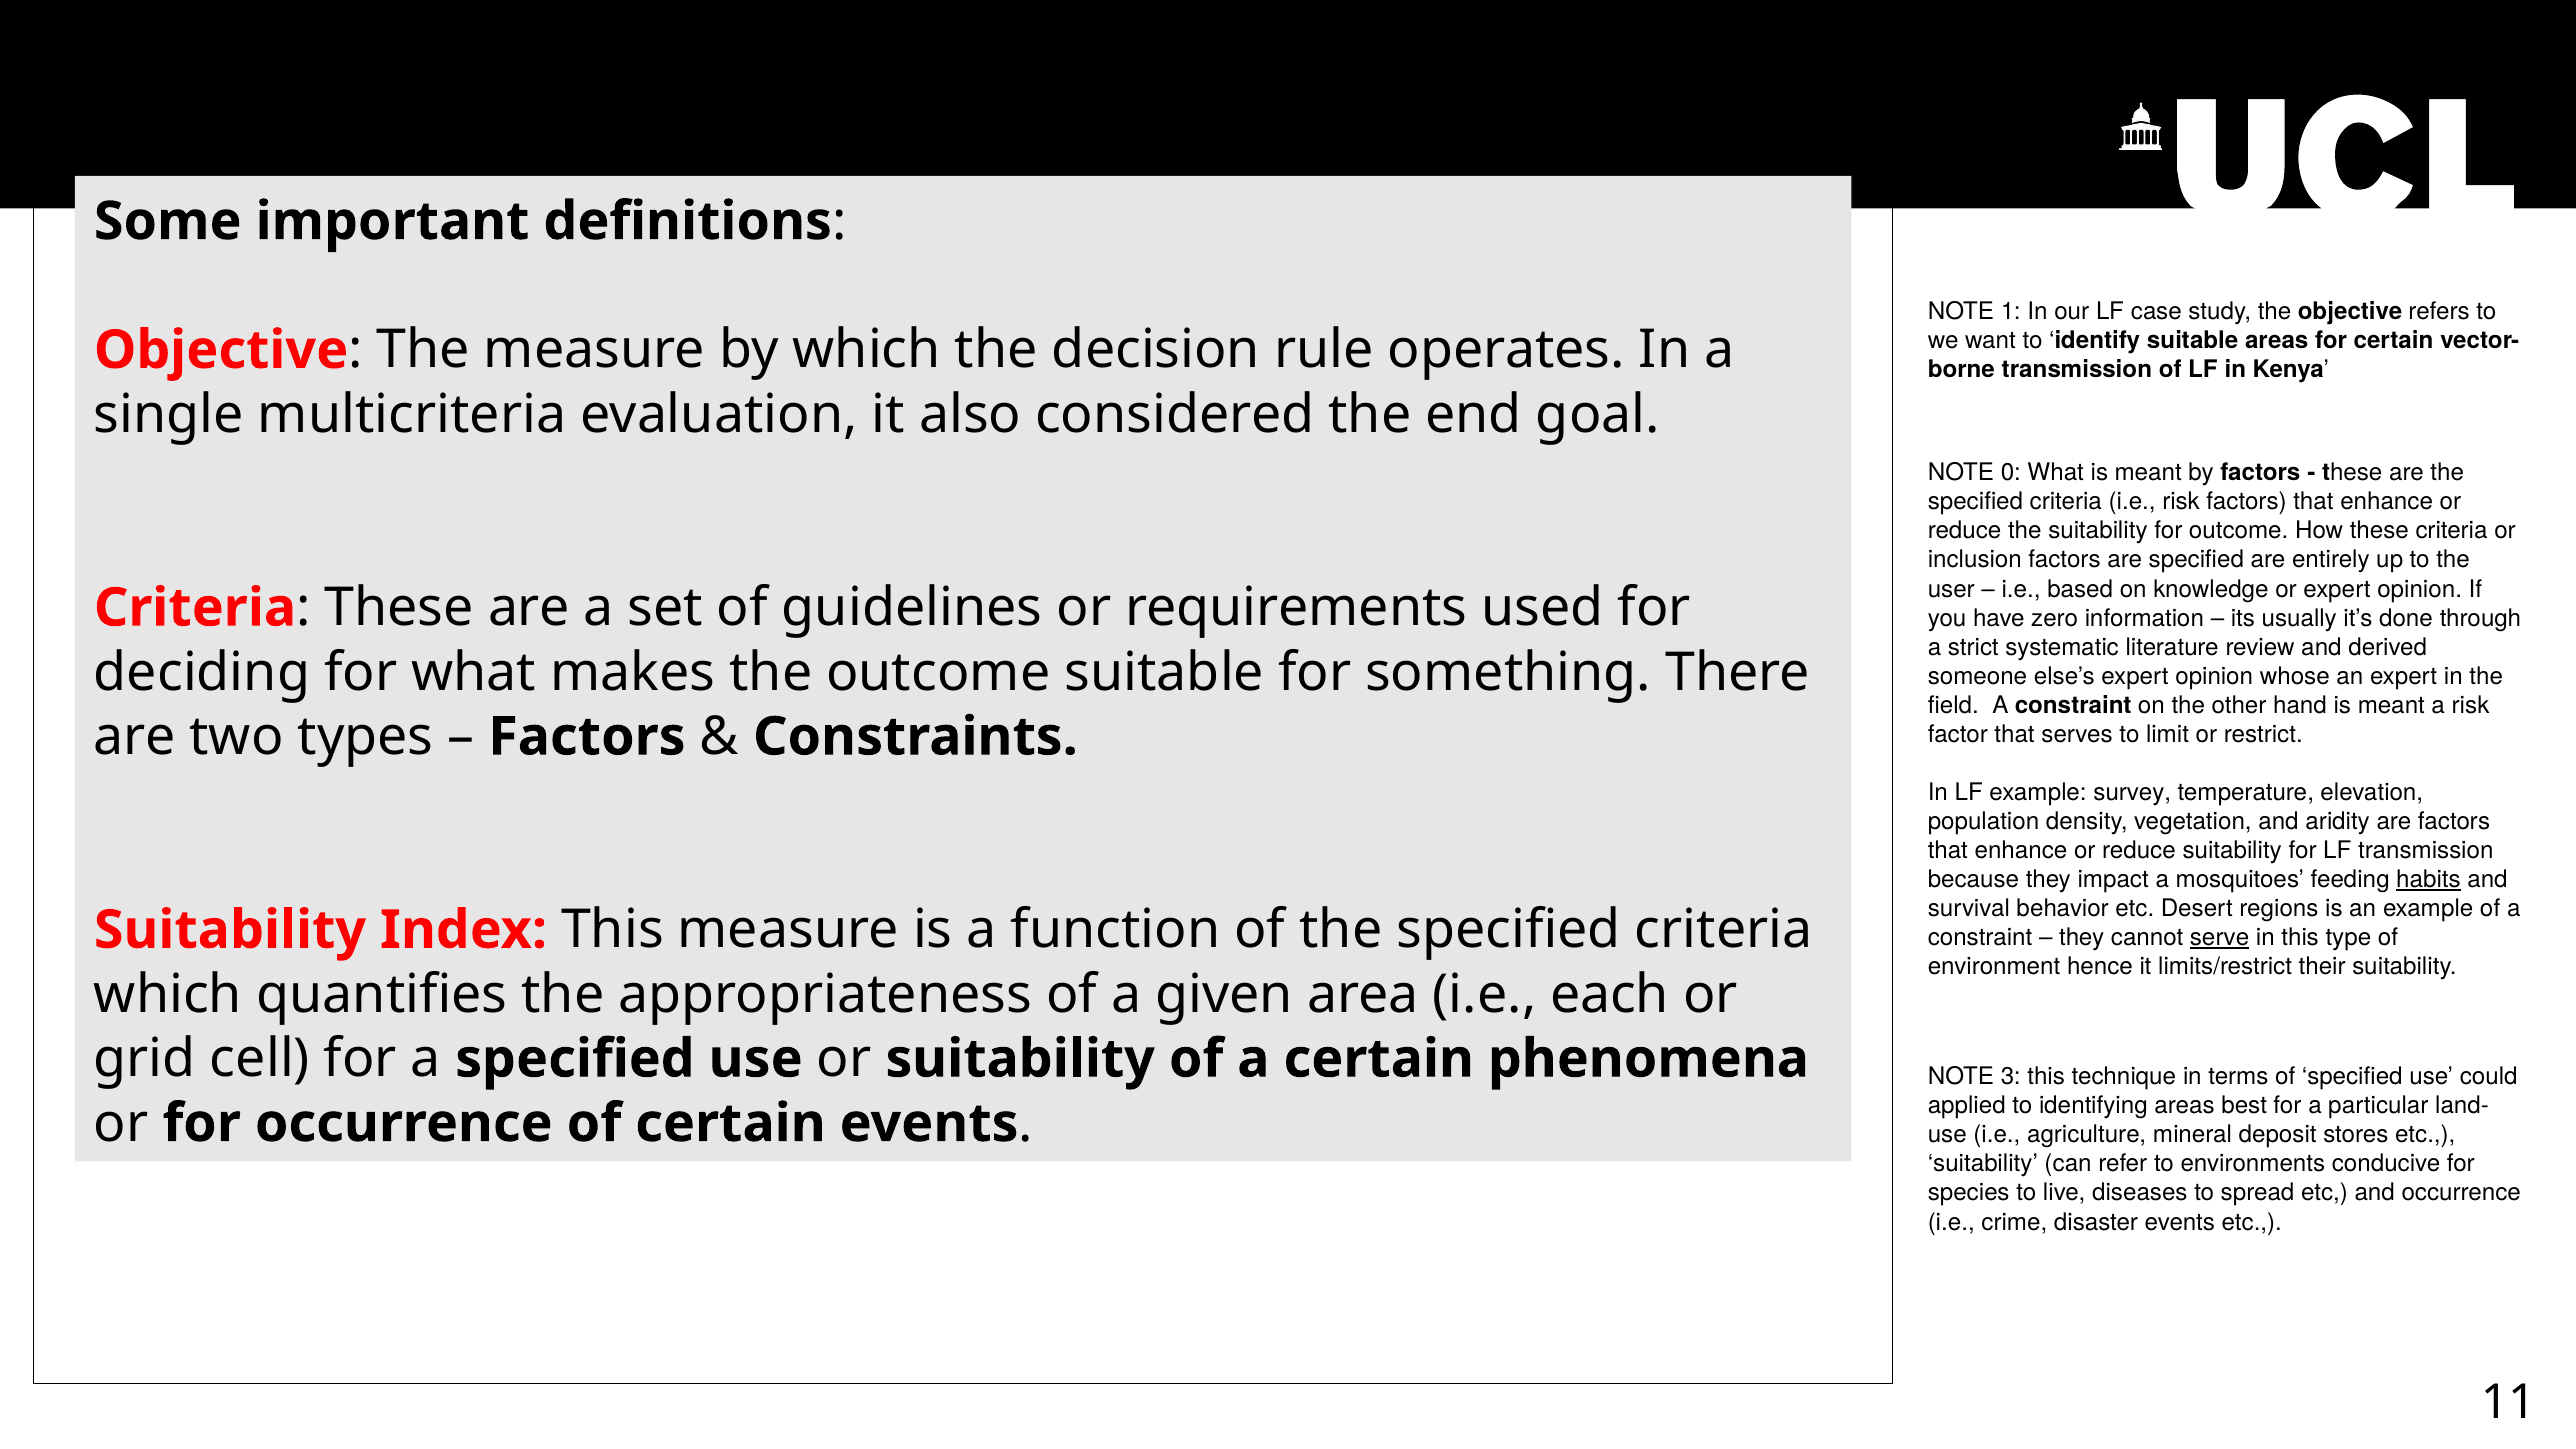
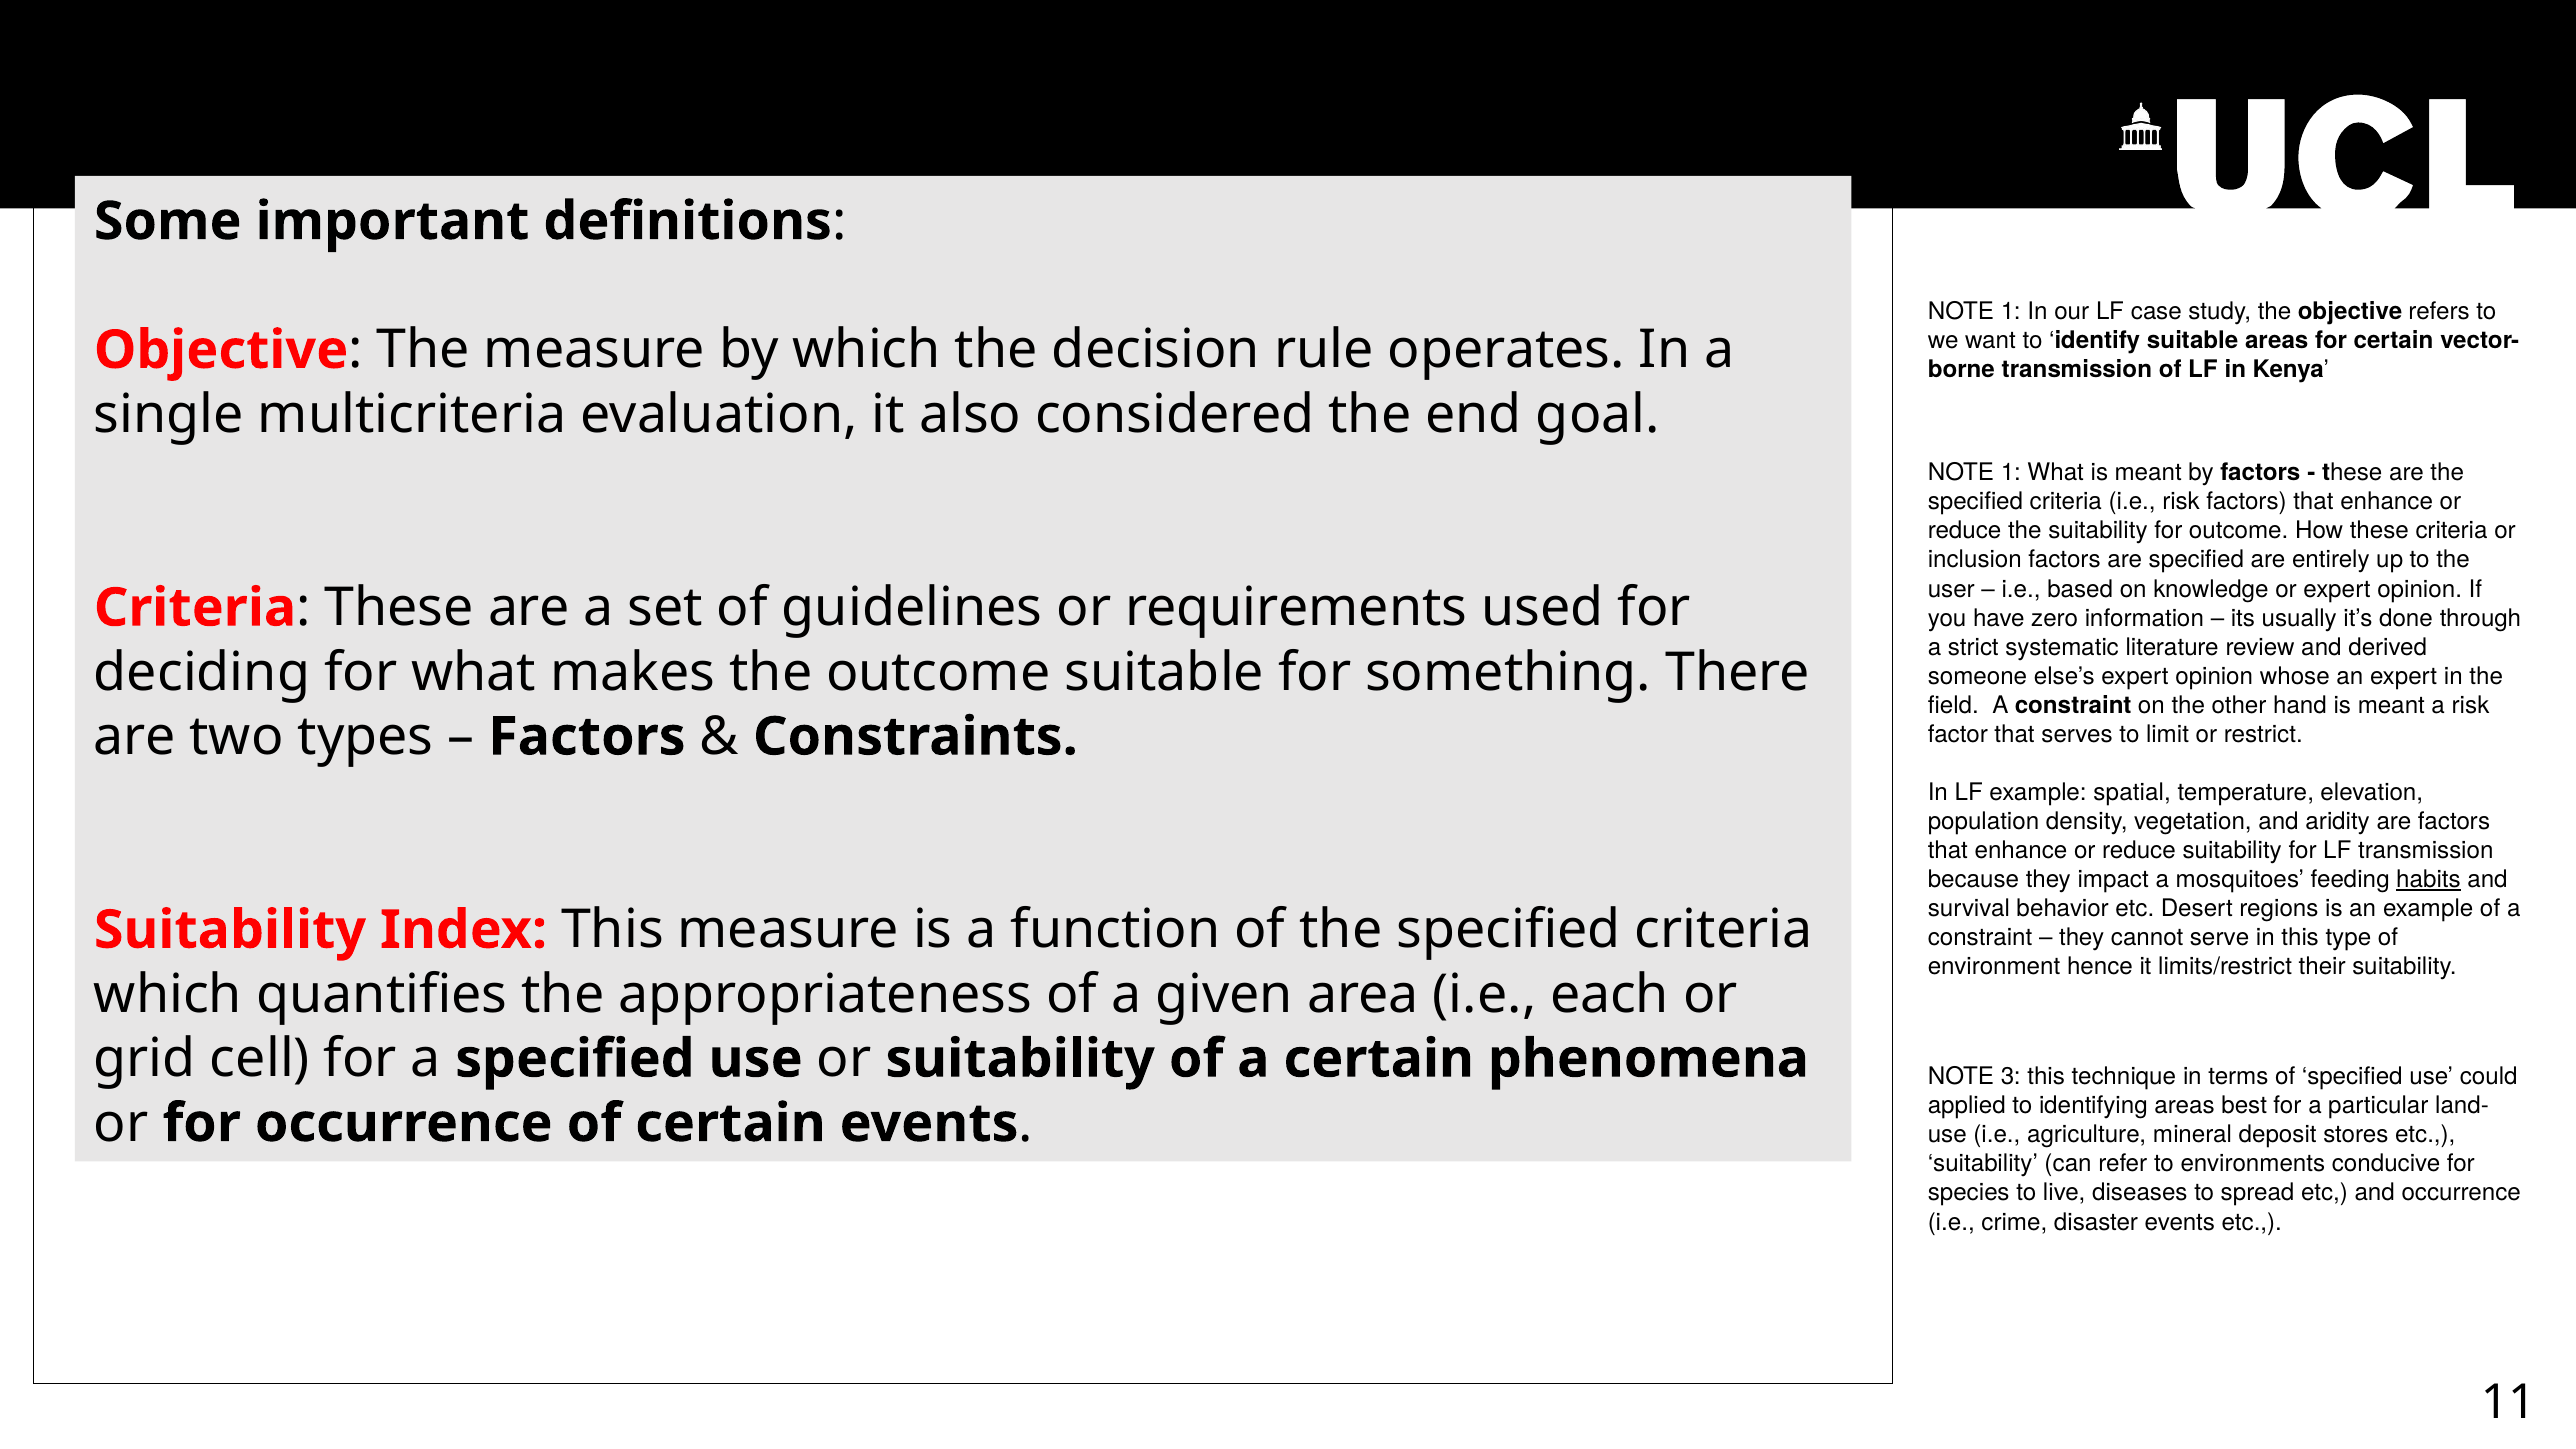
0 at (2011, 473): 0 -> 1
survey: survey -> spatial
serve underline: present -> none
